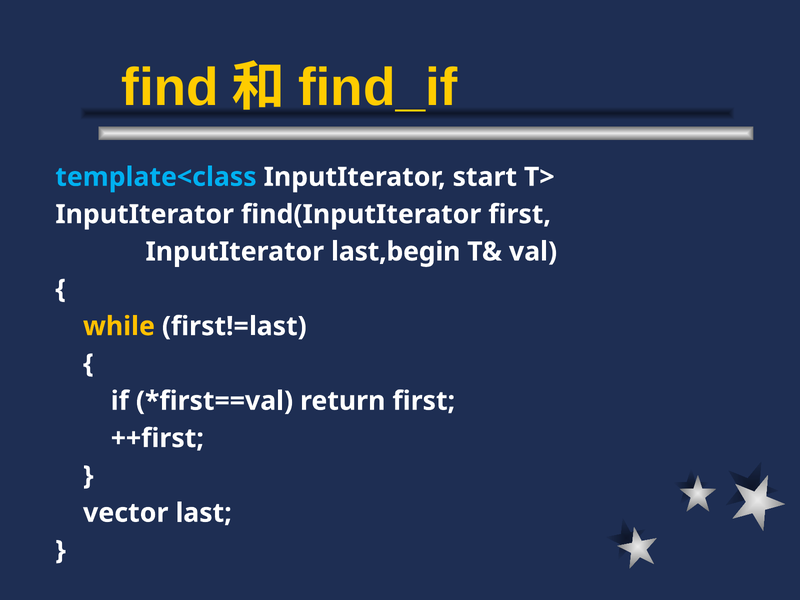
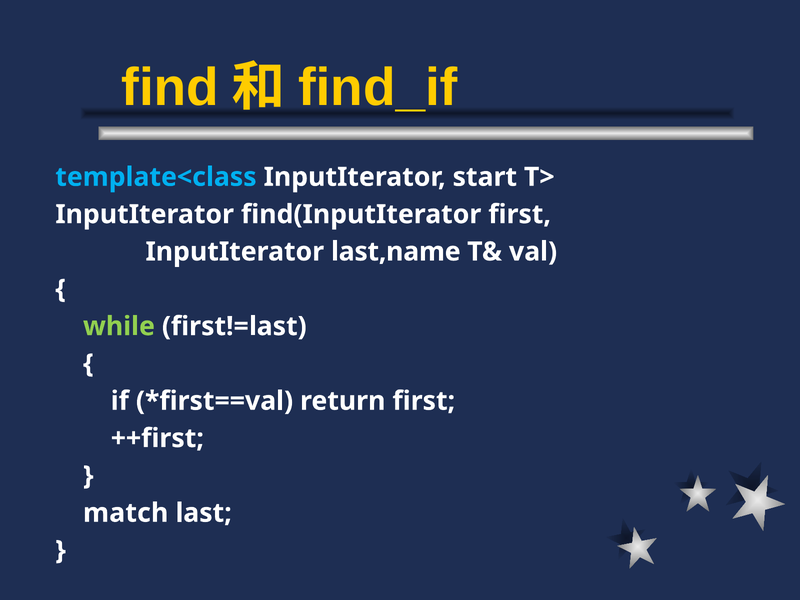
last,begin: last,begin -> last,name
while colour: yellow -> light green
vector: vector -> match
